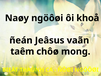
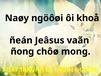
taêm: taêm -> ñong
